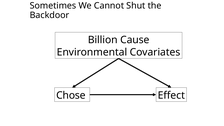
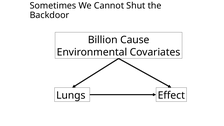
Chose: Chose -> Lungs
